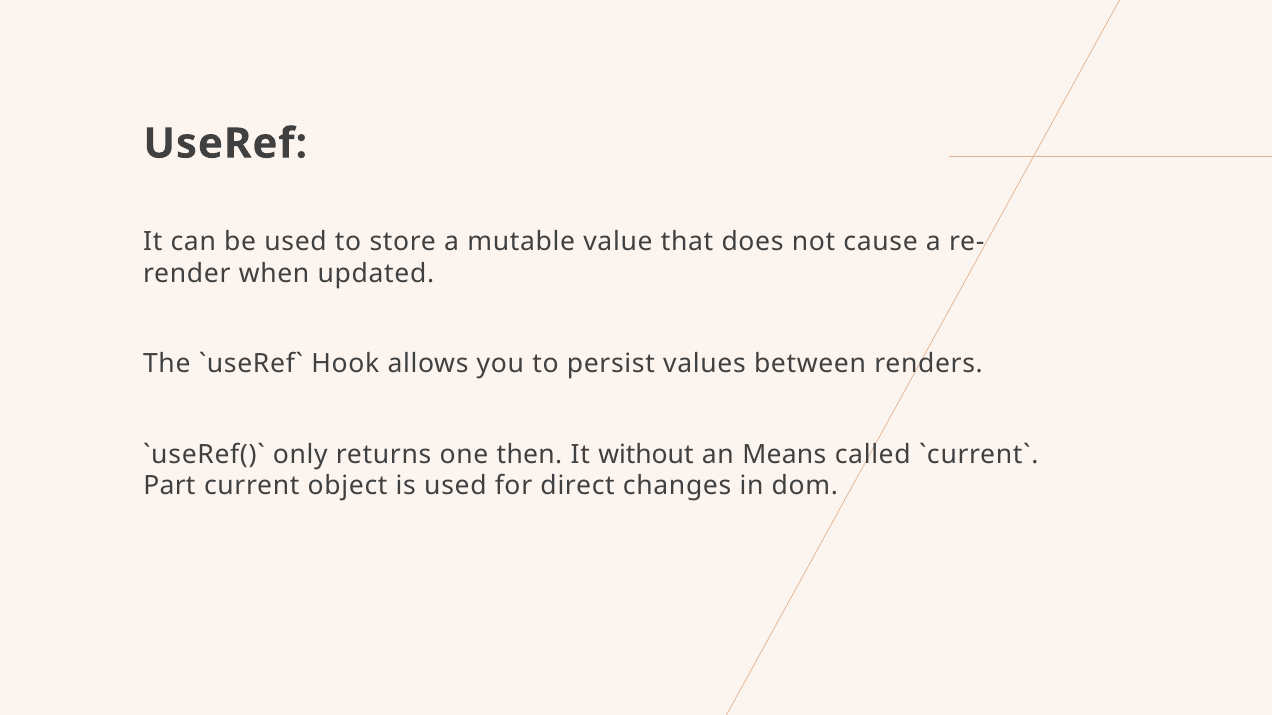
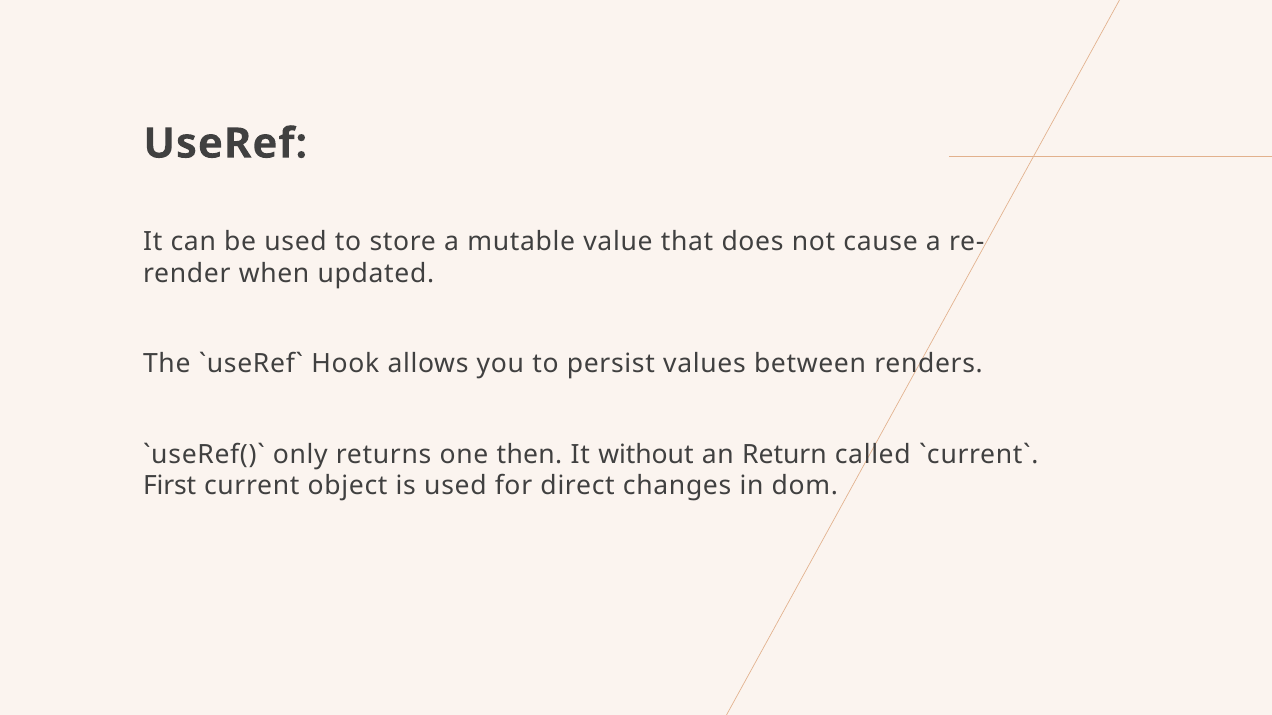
Means: Means -> Return
Part: Part -> First
